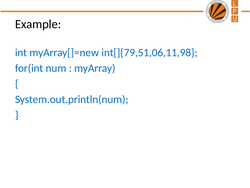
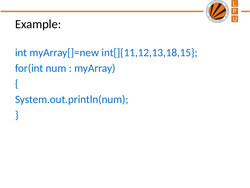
int[]{79,51,06,11,98: int[]{79,51,06,11,98 -> int[]{11,12,13,18,15
